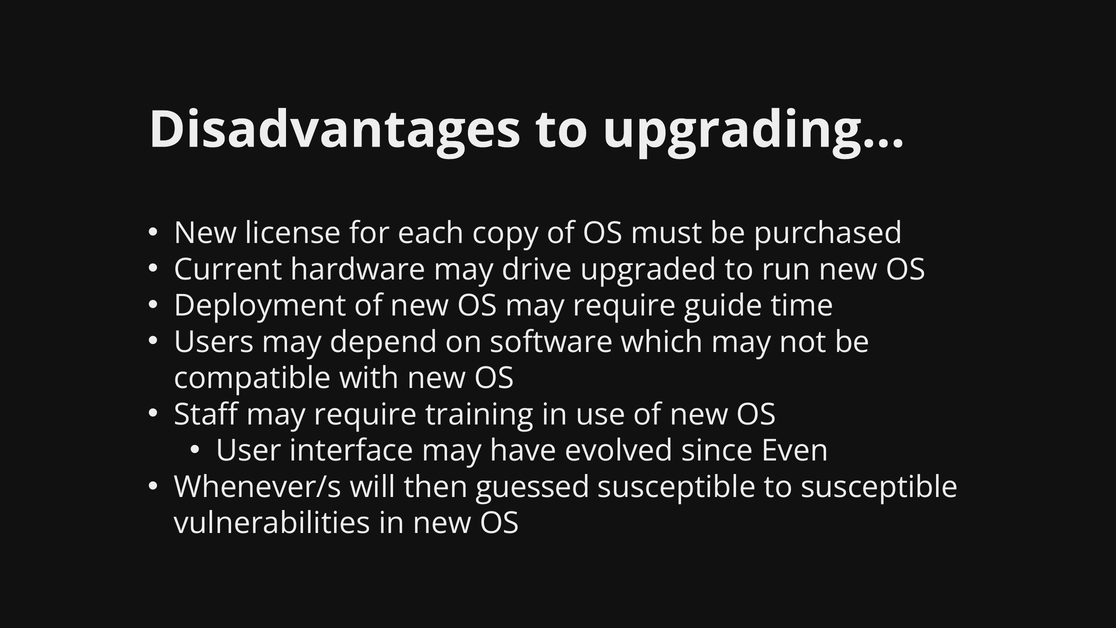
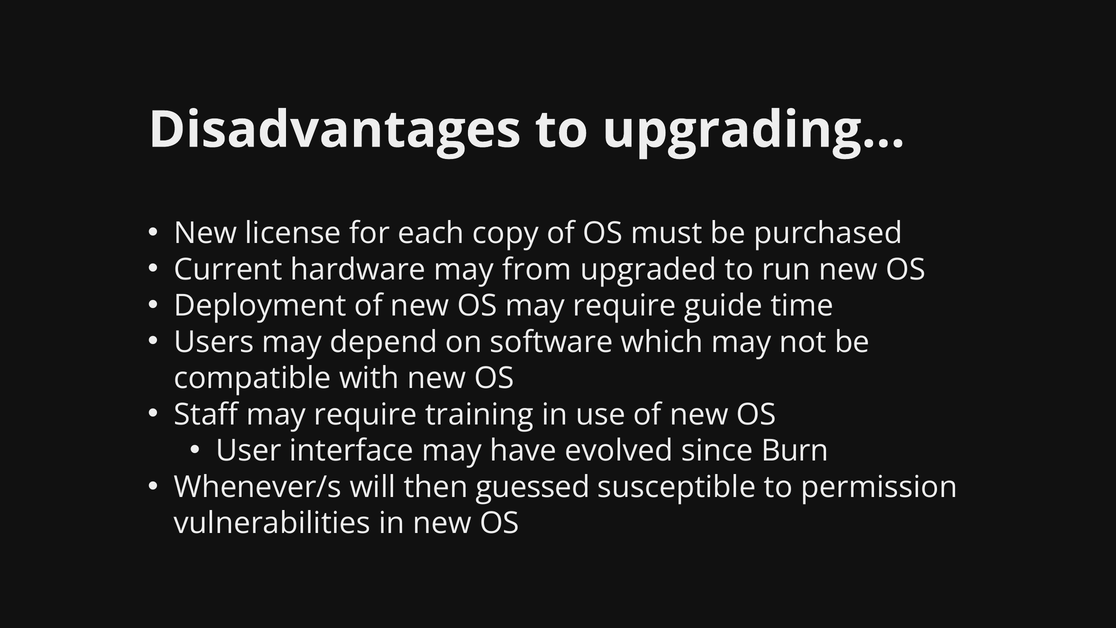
drive: drive -> from
Even: Even -> Burn
to susceptible: susceptible -> permission
